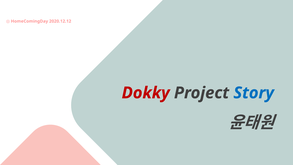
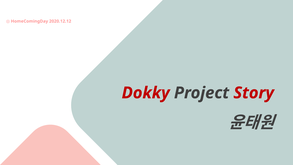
Story colour: blue -> red
